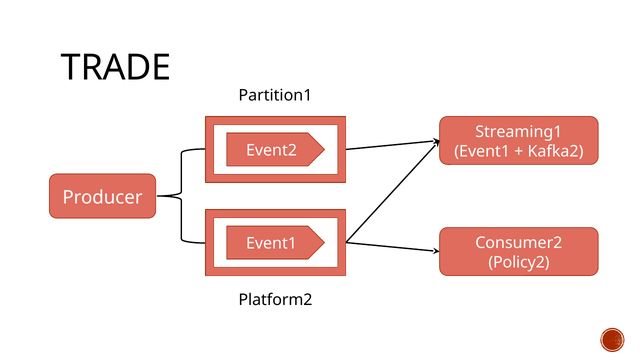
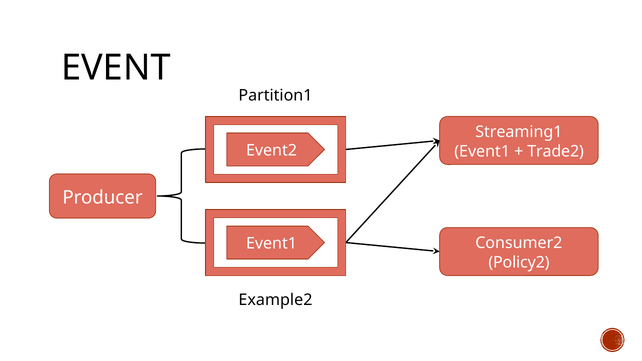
TRADE: TRADE -> EVENT
Kafka2: Kafka2 -> Trade2
Platform2: Platform2 -> Example2
